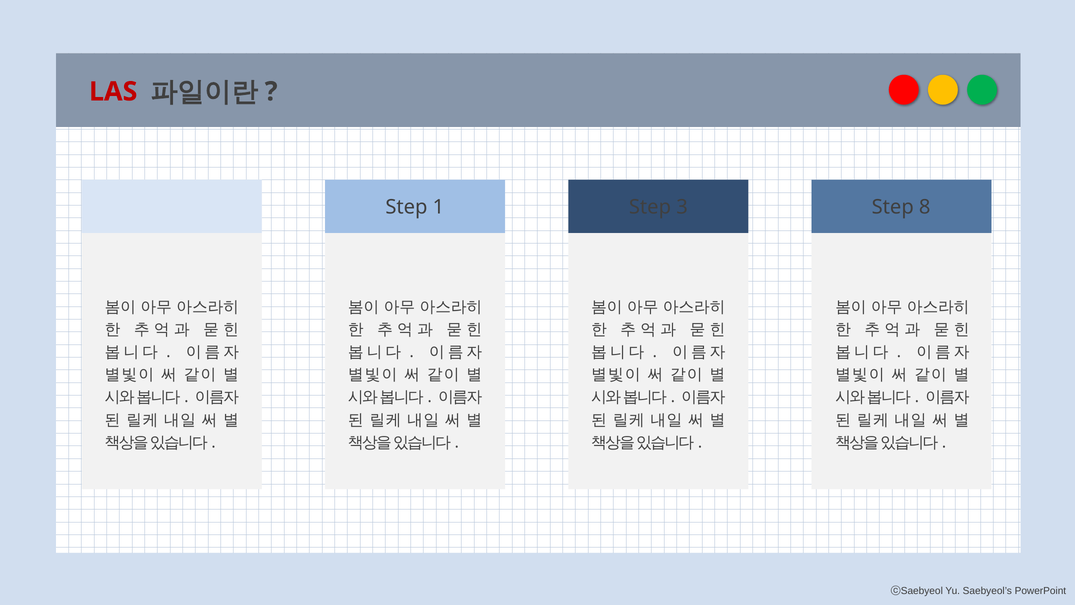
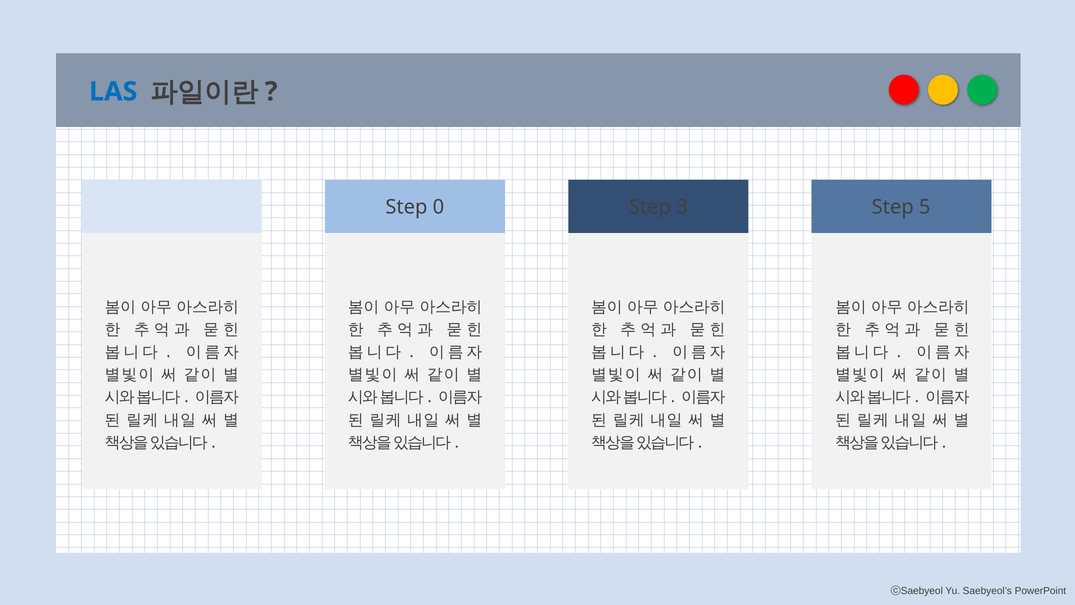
LAS colour: red -> blue
1: 1 -> 0
8: 8 -> 5
